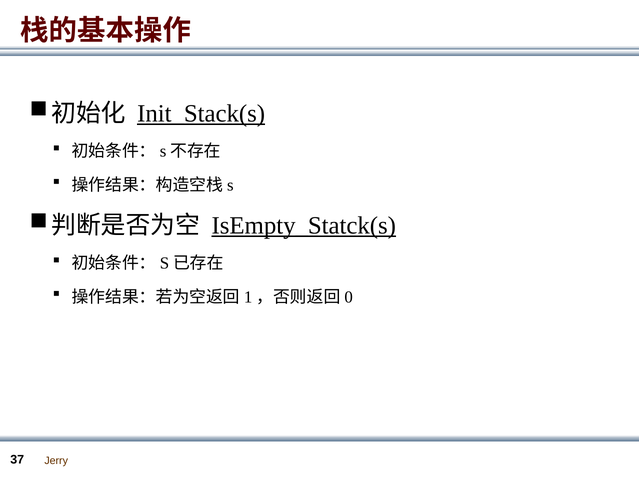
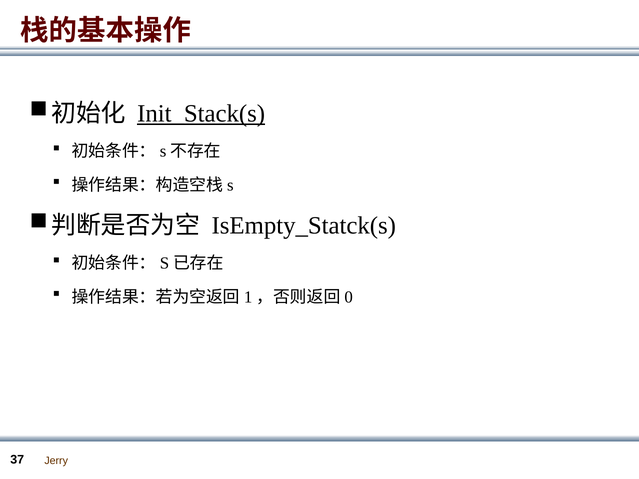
IsEmpty_Statck(s underline: present -> none
